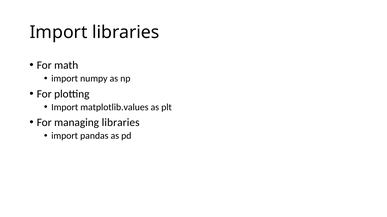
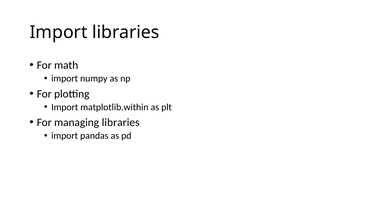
matplotlib.values: matplotlib.values -> matplotlib.within
